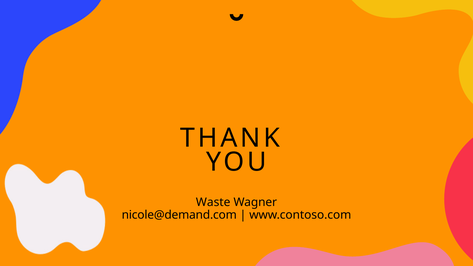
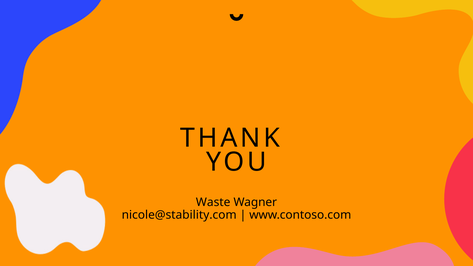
nicole@demand.com: nicole@demand.com -> nicole@stability.com
